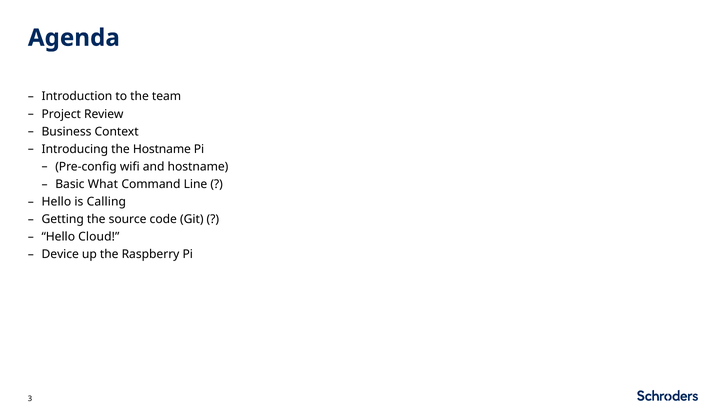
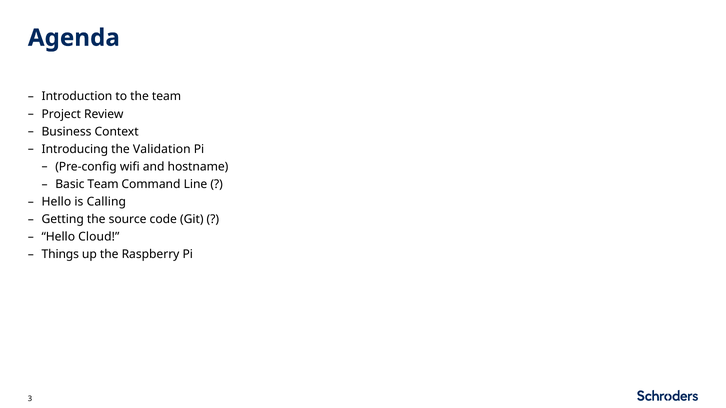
the Hostname: Hostname -> Validation
Basic What: What -> Team
Device: Device -> Things
